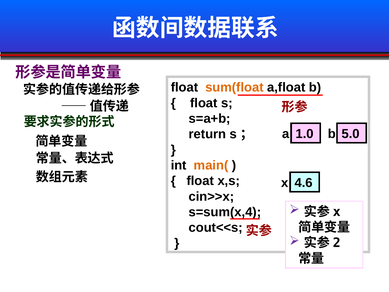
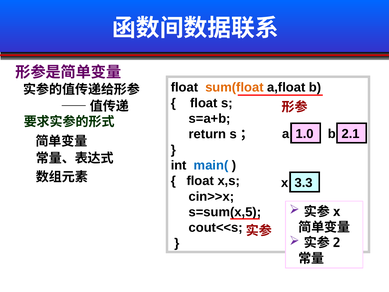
5.0: 5.0 -> 2.1
main( colour: orange -> blue
4.6: 4.6 -> 3.3
s=sum(x,4: s=sum(x,4 -> s=sum(x,5
